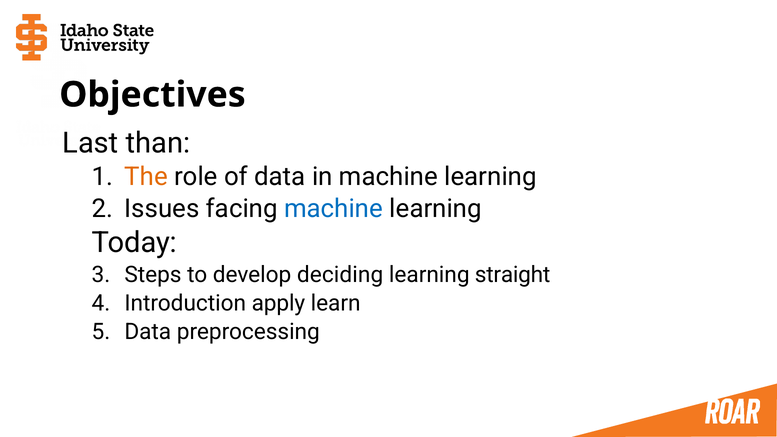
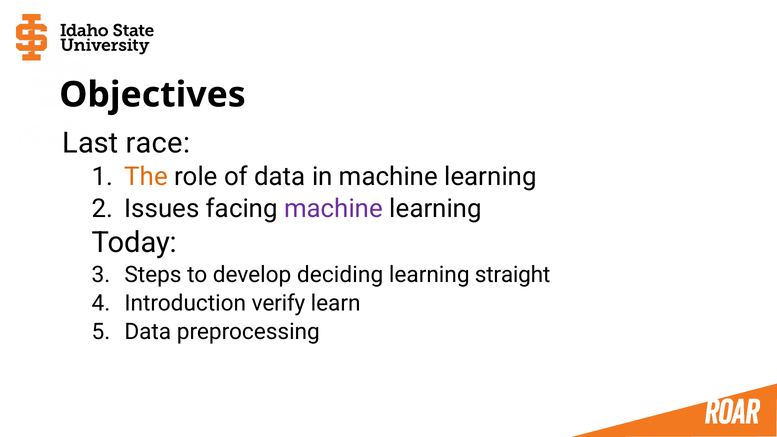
than: than -> race
machine at (334, 209) colour: blue -> purple
apply: apply -> verify
